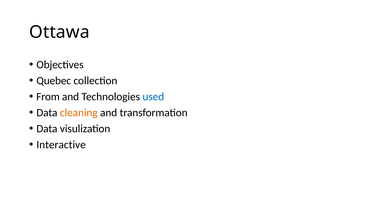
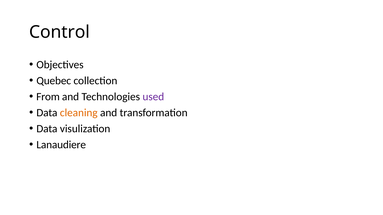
Ottawa: Ottawa -> Control
used colour: blue -> purple
Interactive: Interactive -> Lanaudiere
